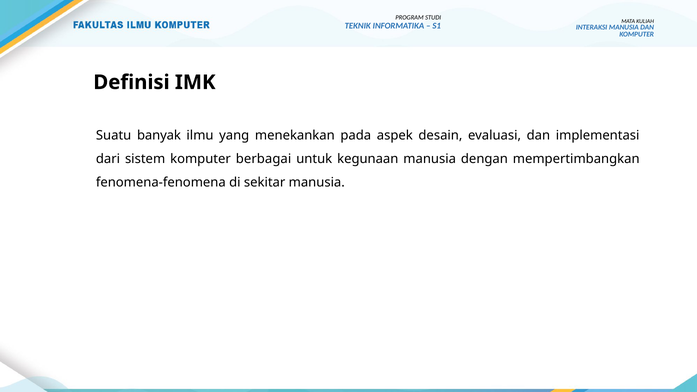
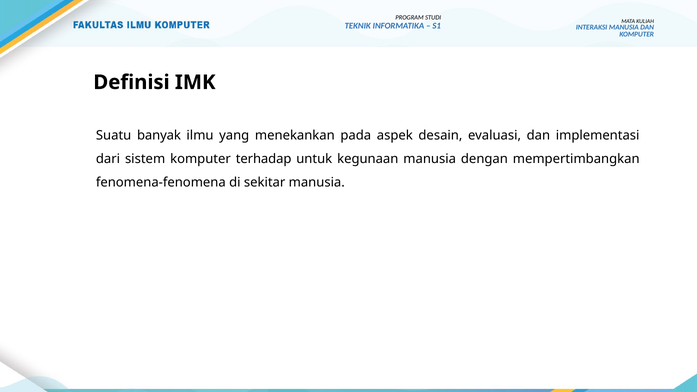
berbagai: berbagai -> terhadap
